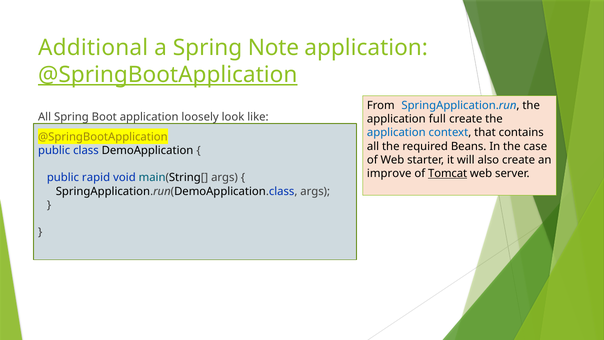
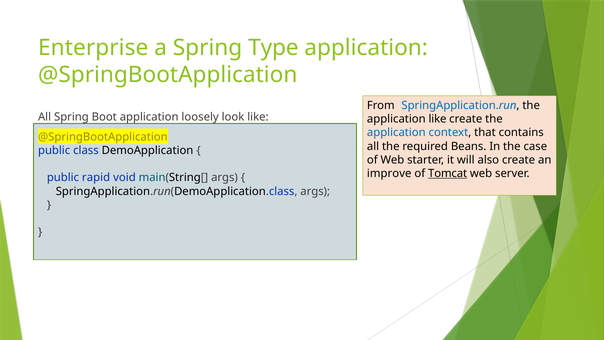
Additional: Additional -> Enterprise
Note: Note -> Type
@SpringBootApplication at (168, 75) underline: present -> none
application full: full -> like
